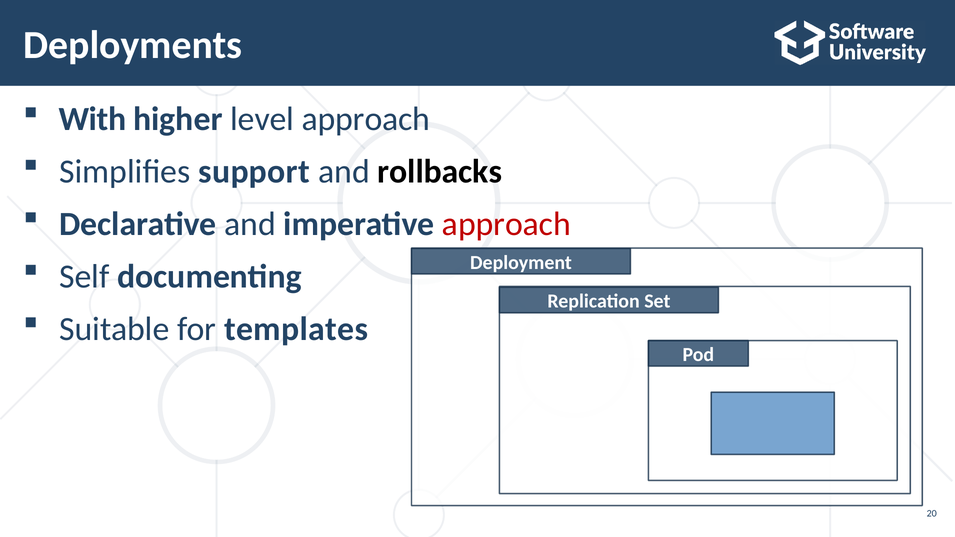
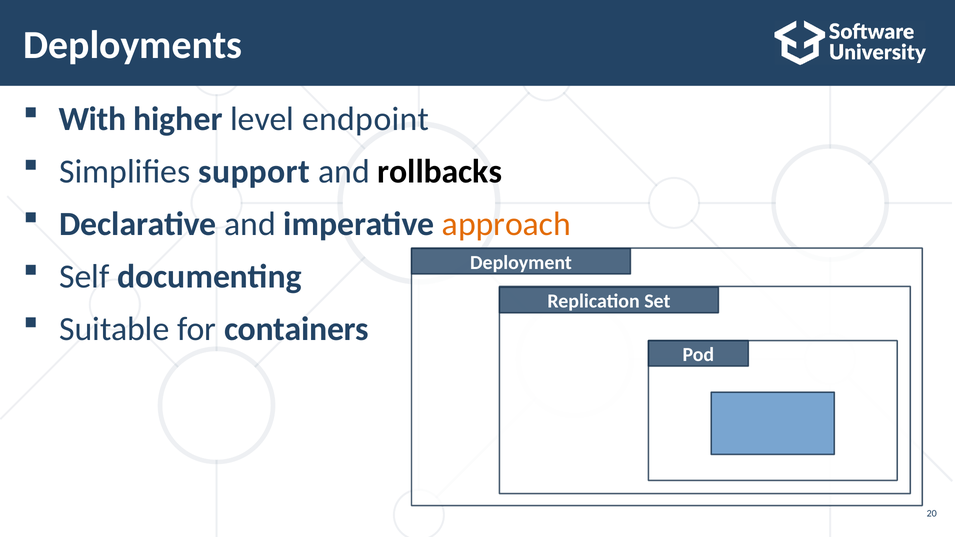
level approach: approach -> endpoint
approach at (506, 224) colour: red -> orange
templates: templates -> containers
